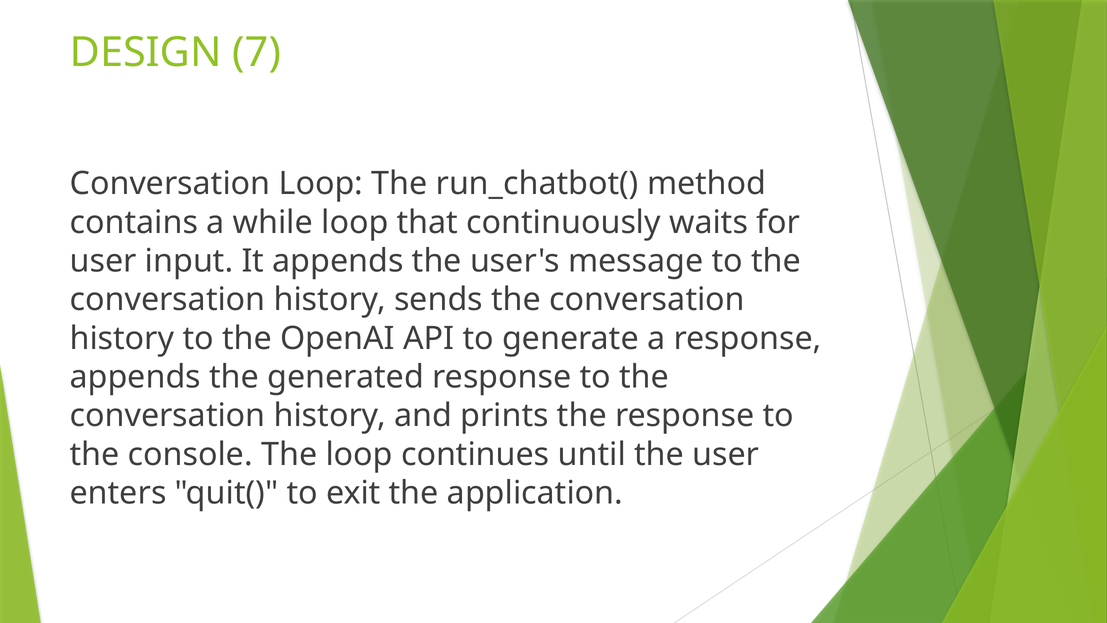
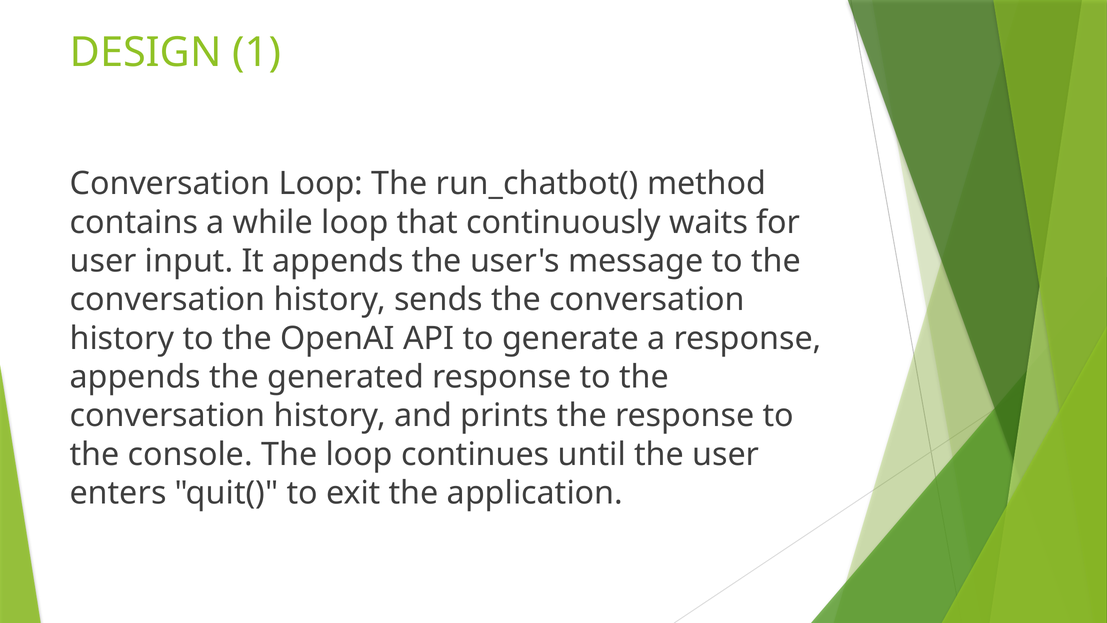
7: 7 -> 1
